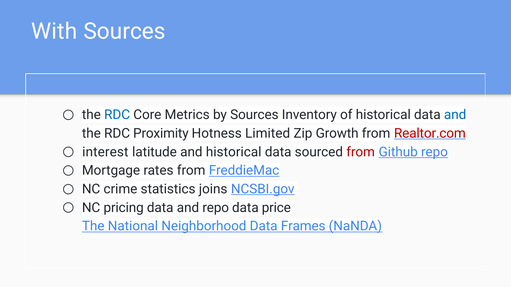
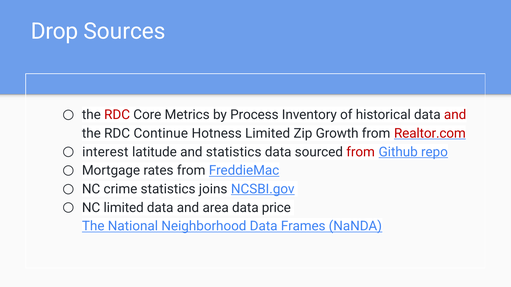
With: With -> Drop
RDC at (117, 115) colour: blue -> red
by Sources: Sources -> Process
and at (455, 115) colour: blue -> red
Proximity: Proximity -> Continue
and historical: historical -> statistics
NC pricing: pricing -> limited
and repo: repo -> area
